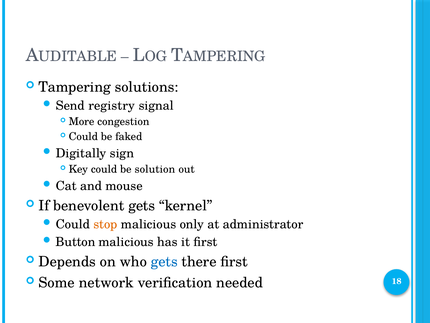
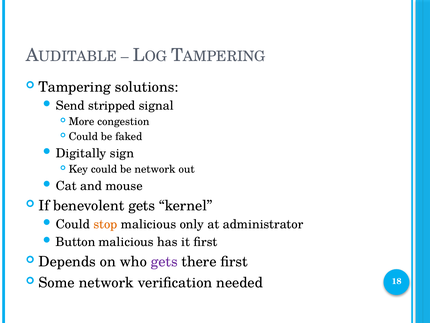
registry: registry -> stripped
be solution: solution -> network
gets at (164, 261) colour: blue -> purple
